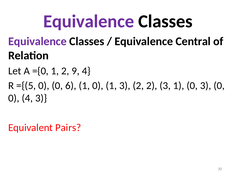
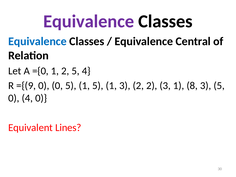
Equivalence at (37, 41) colour: purple -> blue
2 9: 9 -> 5
={(5: ={(5 -> ={(9
0 6: 6 -> 5
0 at (98, 86): 0 -> 5
3 1 0: 0 -> 8
3 0: 0 -> 5
4 3: 3 -> 0
Pairs: Pairs -> Lines
